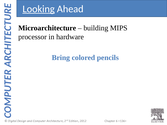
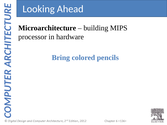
Looking underline: present -> none
